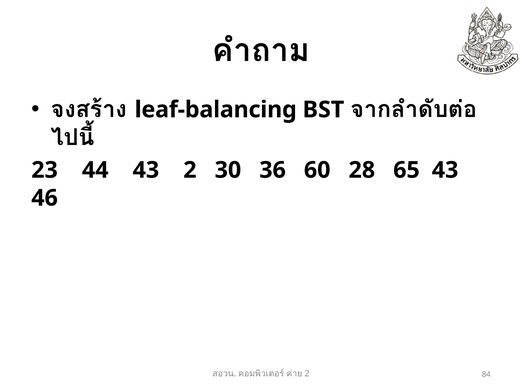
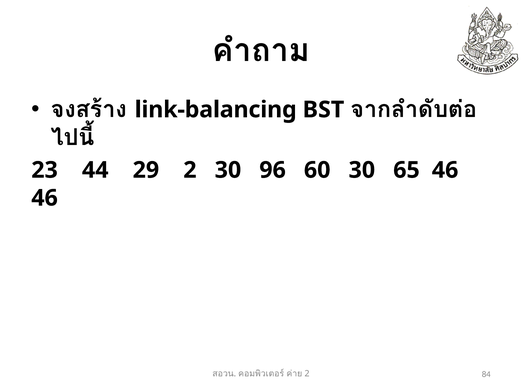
leaf-balancing: leaf-balancing -> link-balancing
44 43: 43 -> 29
36: 36 -> 96
60 28: 28 -> 30
65 43: 43 -> 46
